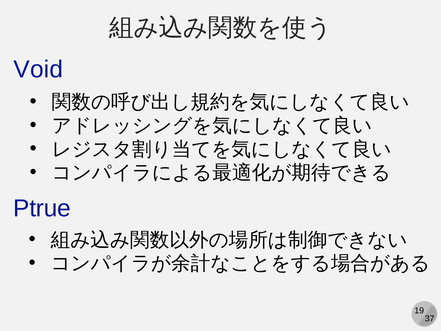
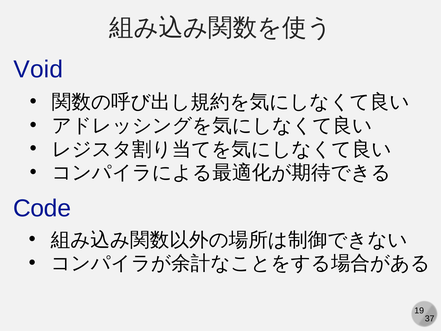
Ptrue: Ptrue -> Code
